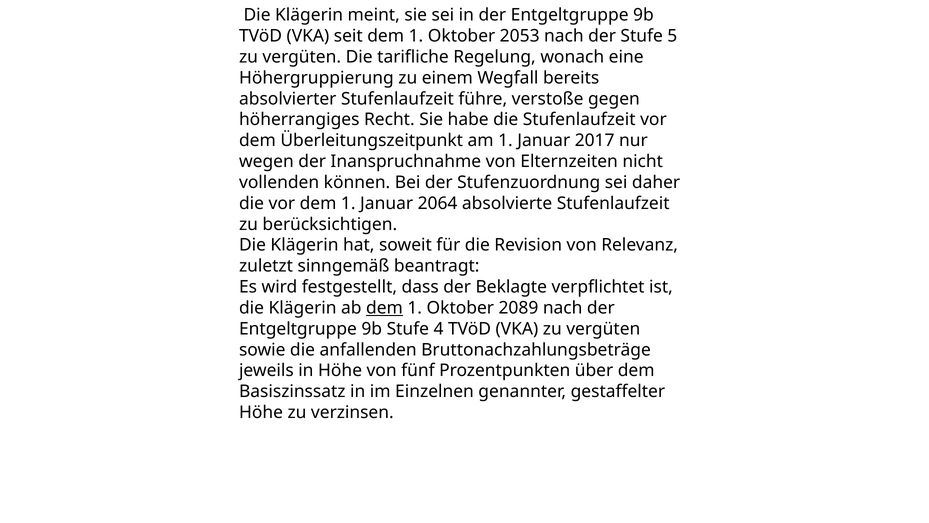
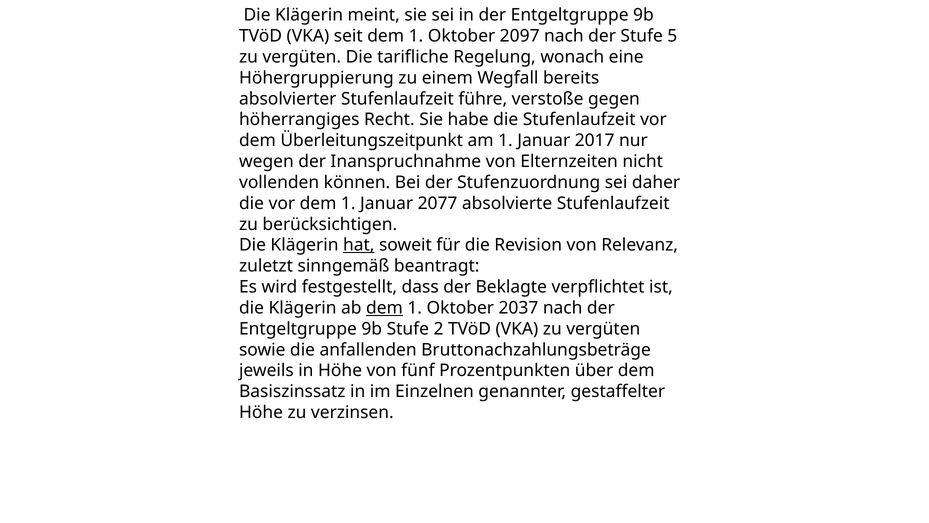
2053: 2053 -> 2097
2064: 2064 -> 2077
hat underline: none -> present
2089: 2089 -> 2037
4: 4 -> 2
